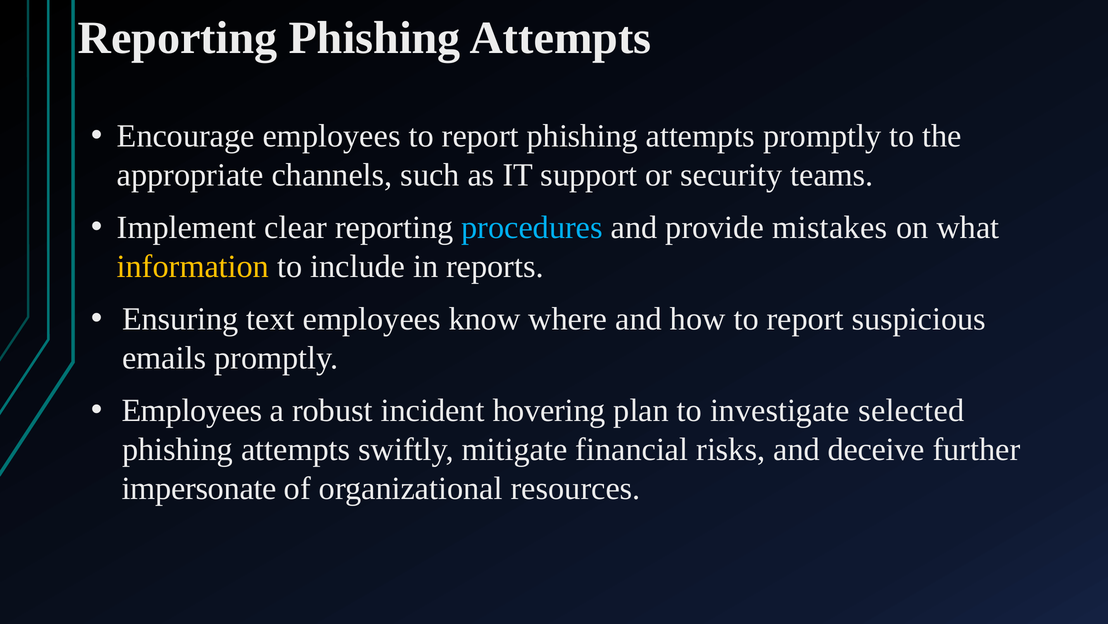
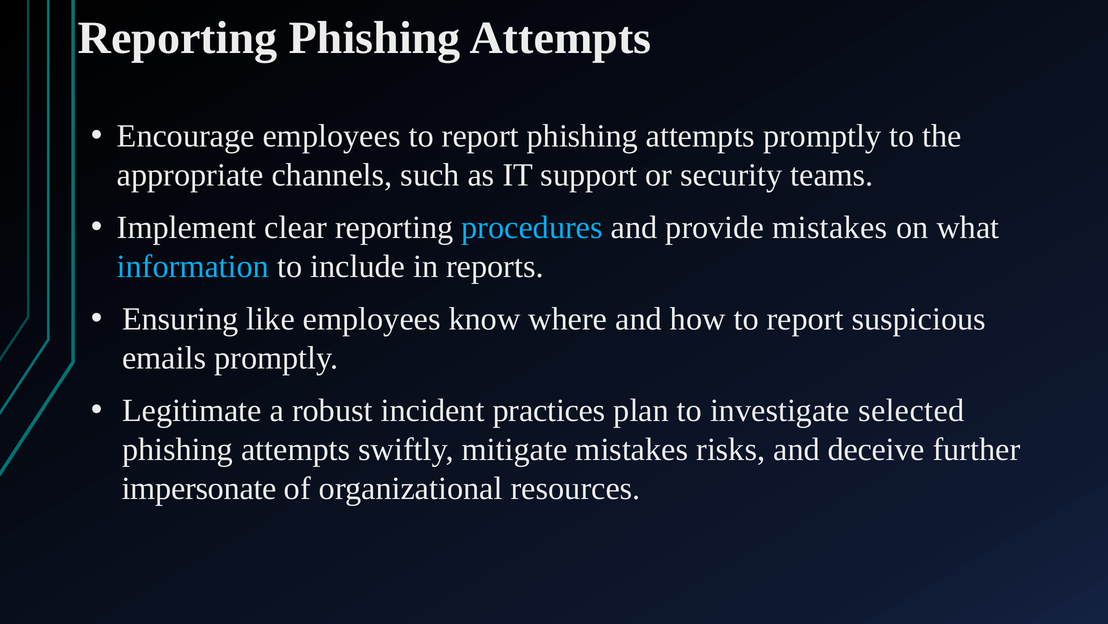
information colour: yellow -> light blue
text: text -> like
Employees at (192, 410): Employees -> Legitimate
hovering: hovering -> practices
mitigate financial: financial -> mistakes
